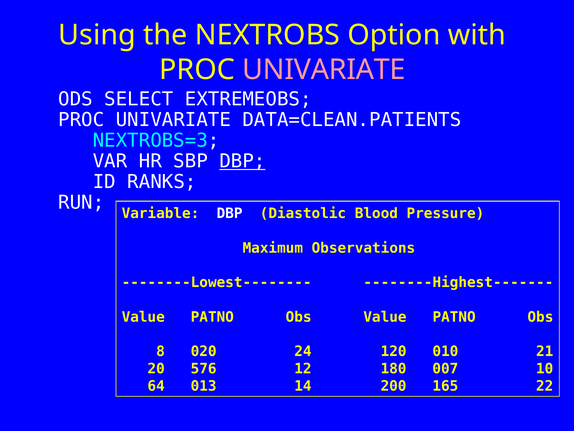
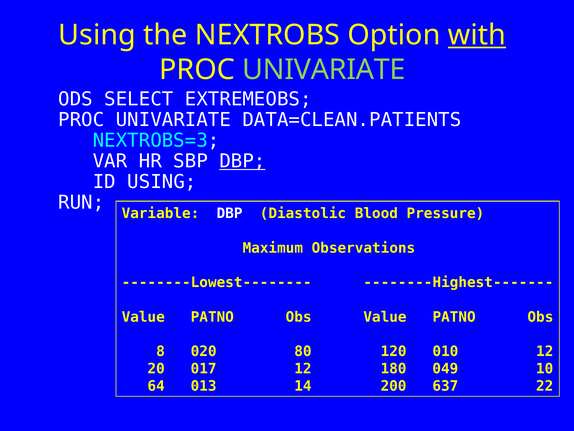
with underline: none -> present
UNIVARIATE at (324, 69) colour: pink -> light green
ID RANKS: RANKS -> USING
24: 24 -> 80
010 21: 21 -> 12
576: 576 -> 017
007: 007 -> 049
165: 165 -> 637
